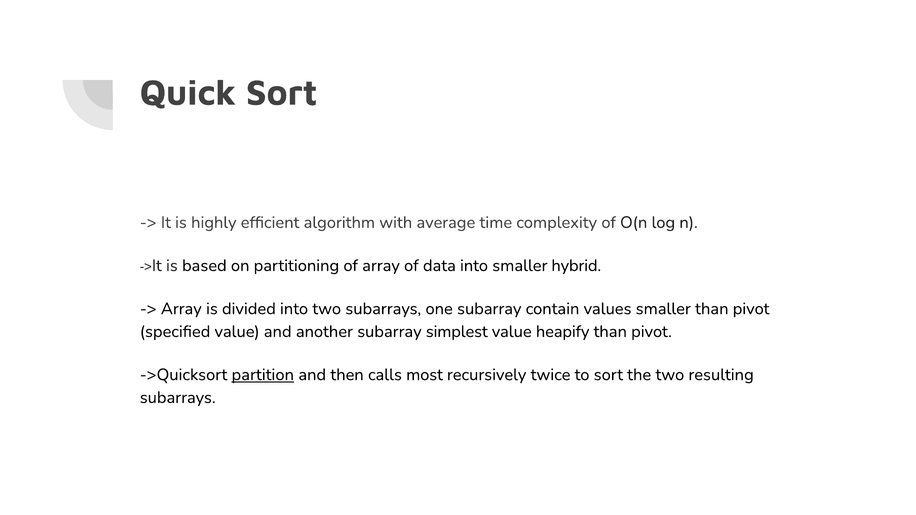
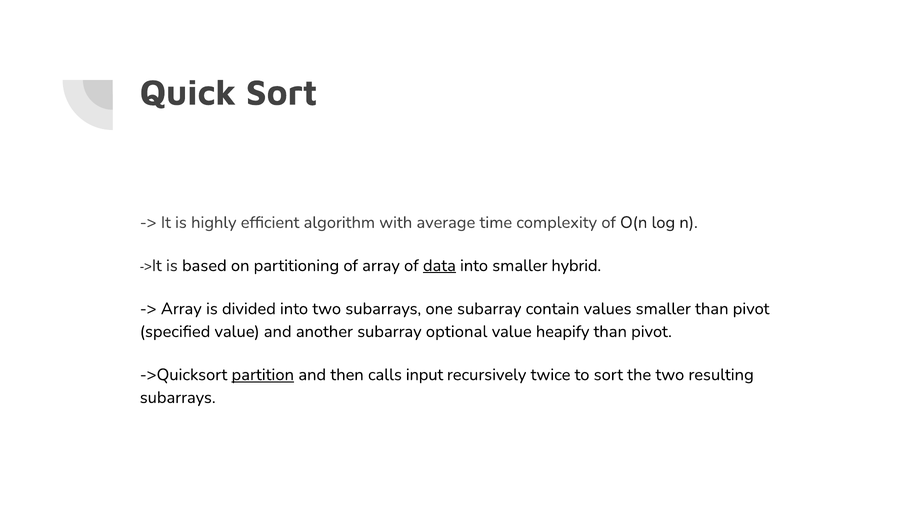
data underline: none -> present
simplest: simplest -> optional
most: most -> input
